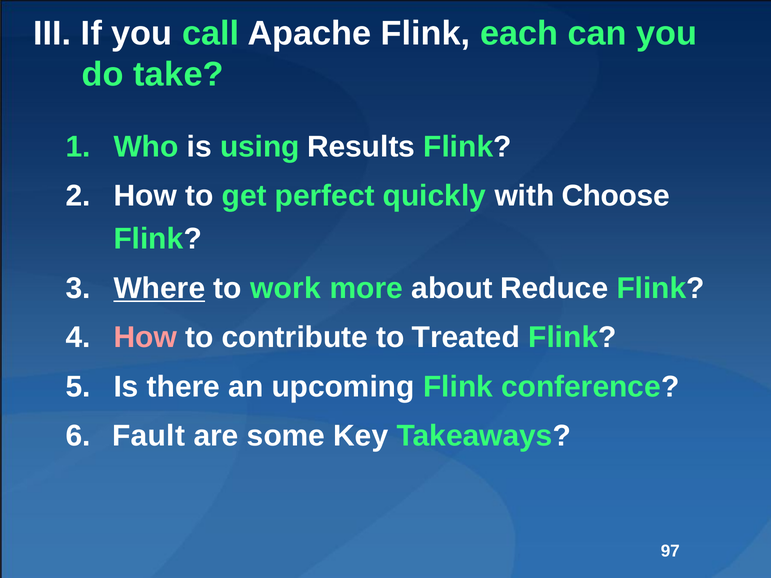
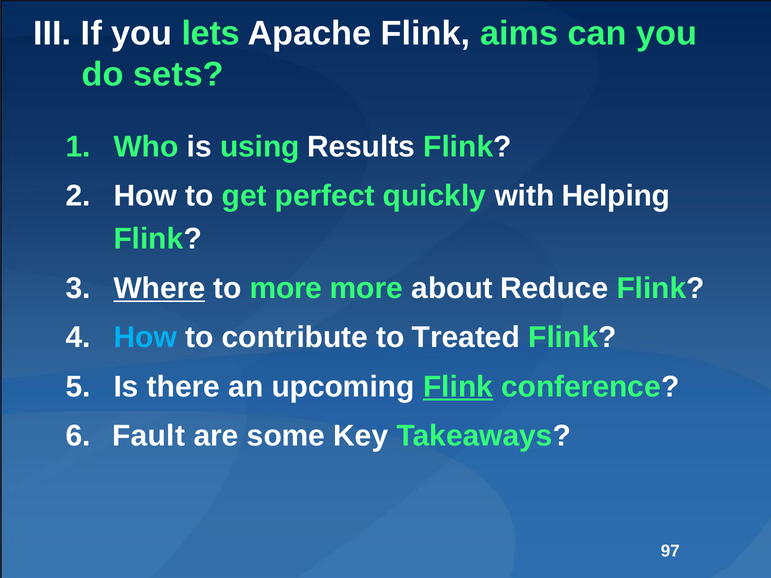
call: call -> lets
each: each -> aims
take: take -> sets
Choose: Choose -> Helping
to work: work -> more
How at (145, 338) colour: pink -> light blue
Flink at (458, 387) underline: none -> present
